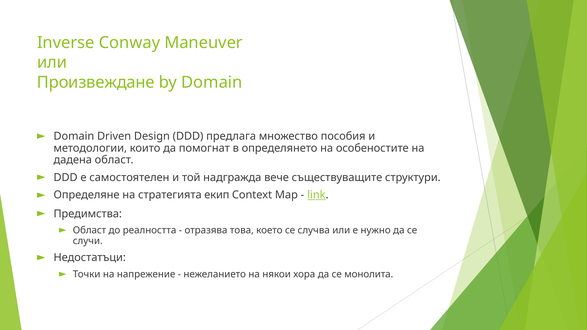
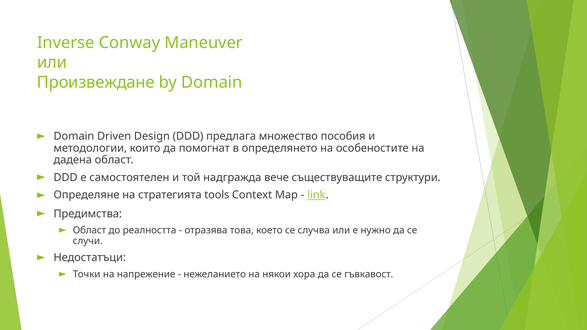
екип: екип -> tools
монолита: монолита -> гъвкавост
